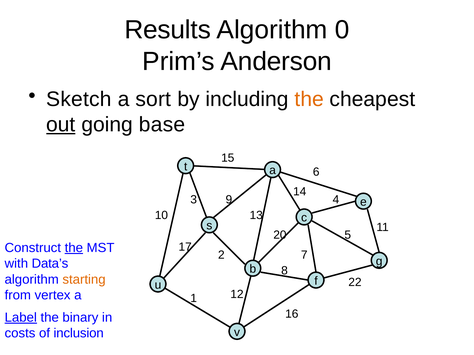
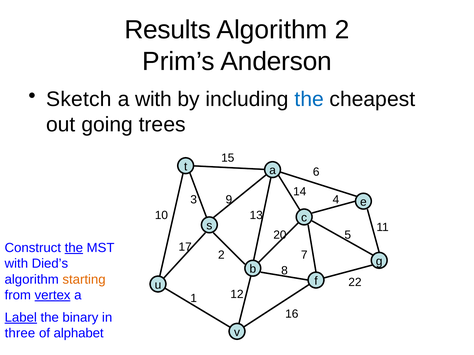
Algorithm 0: 0 -> 2
a sort: sort -> with
the at (309, 99) colour: orange -> blue
out underline: present -> none
base: base -> trees
Data’s: Data’s -> Died’s
vertex underline: none -> present
costs: costs -> three
inclusion: inclusion -> alphabet
